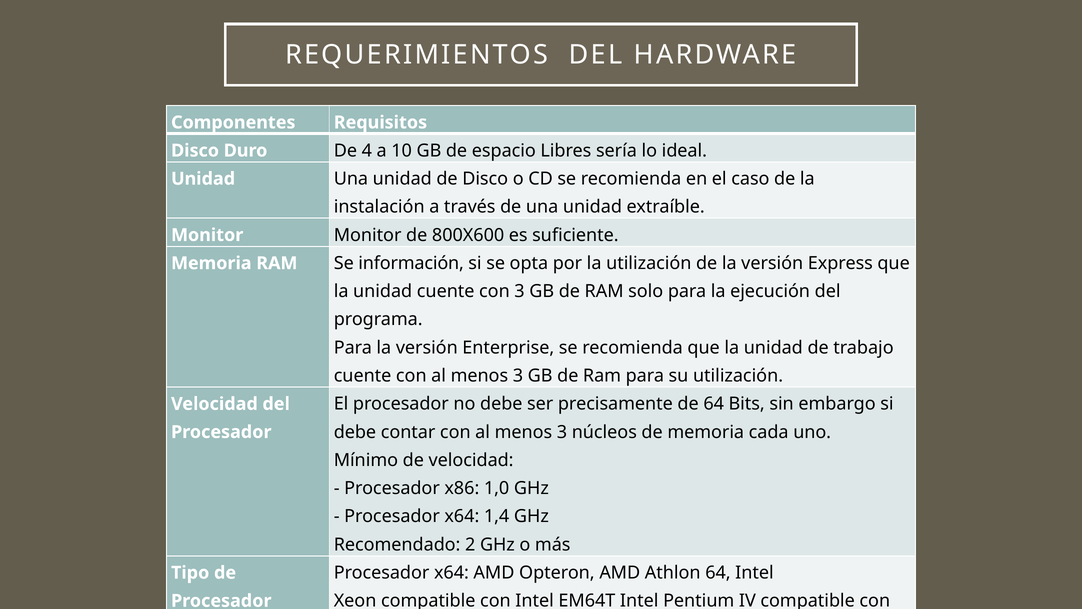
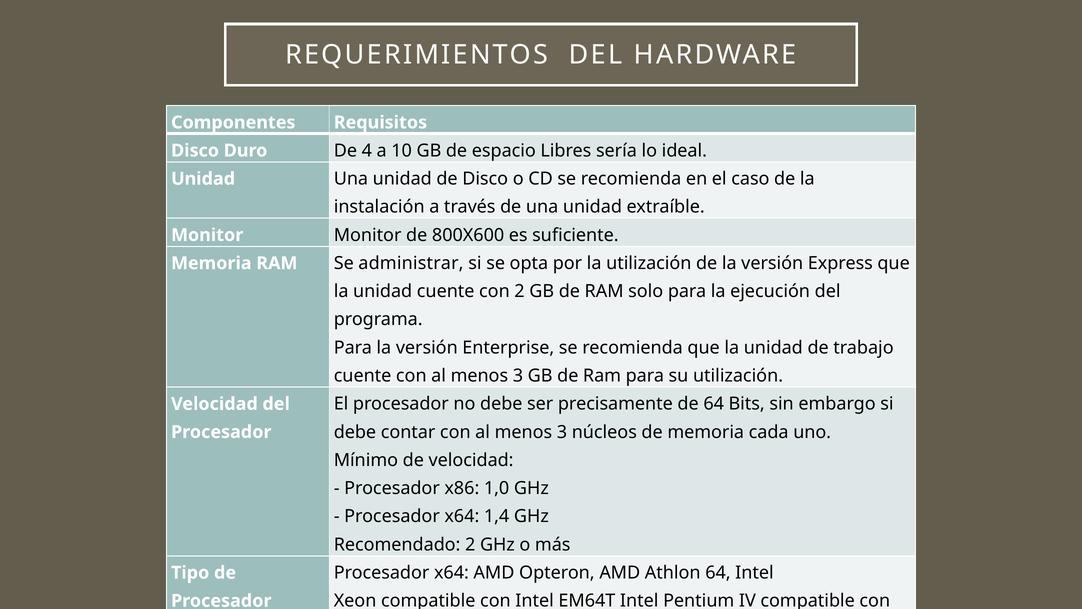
información: información -> administrar
con 3: 3 -> 2
